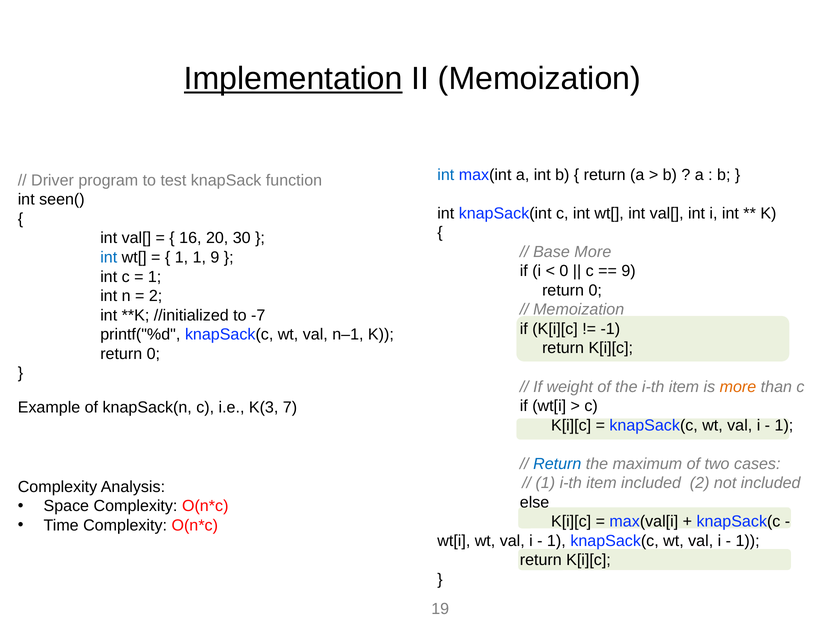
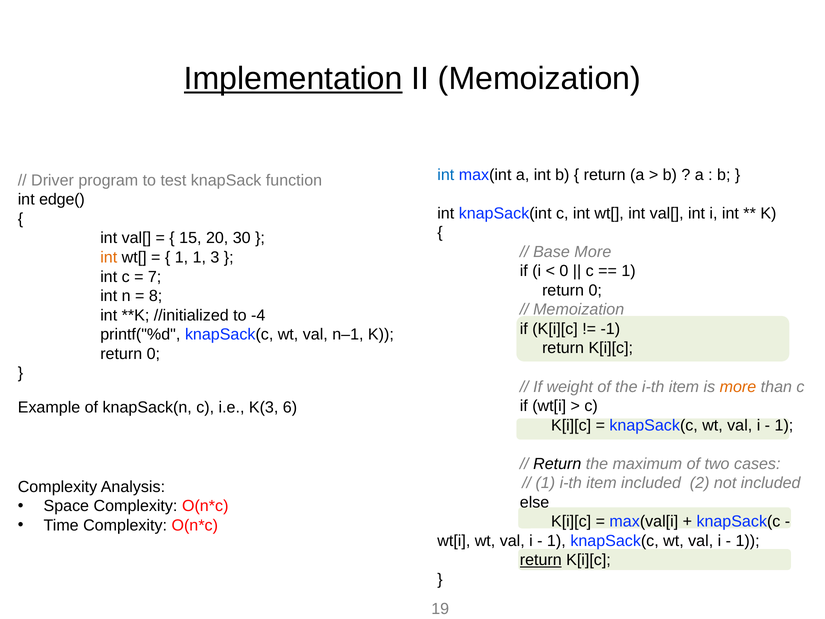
seen(: seen( -> edge(
16: 16 -> 15
int at (109, 257) colour: blue -> orange
1 9: 9 -> 3
9 at (629, 271): 9 -> 1
1 at (155, 277): 1 -> 7
2 at (156, 296): 2 -> 8
-7: -7 -> -4
7: 7 -> 6
Return at (557, 464) colour: blue -> black
return at (541, 560) underline: none -> present
